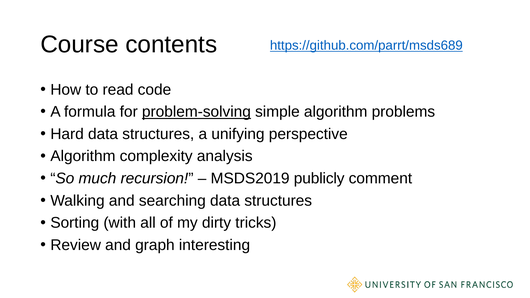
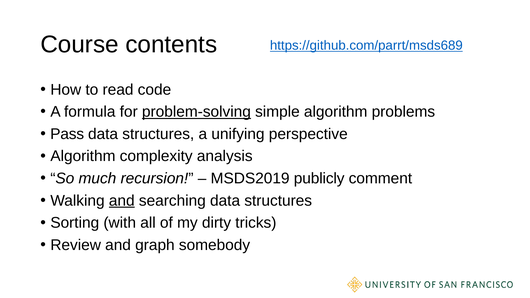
Hard: Hard -> Pass
and at (122, 201) underline: none -> present
interesting: interesting -> somebody
